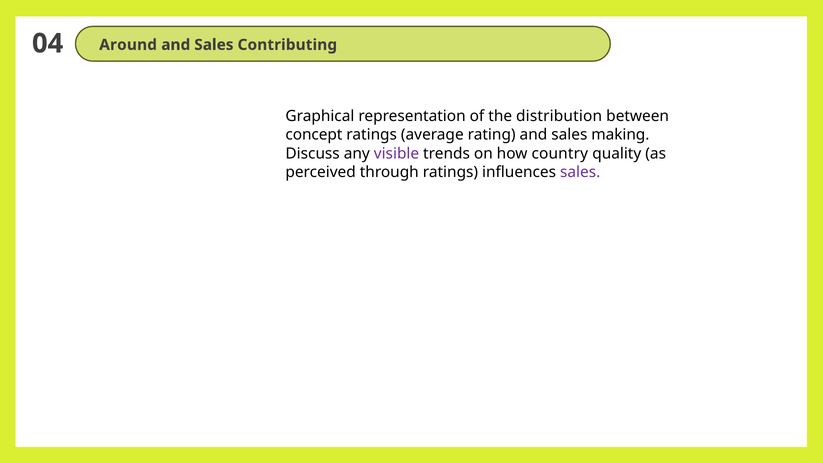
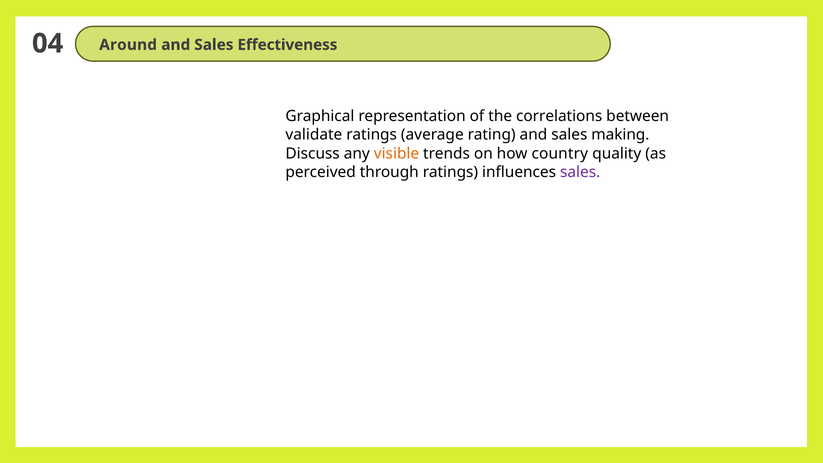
Contributing: Contributing -> Effectiveness
distribution: distribution -> correlations
concept: concept -> validate
visible colour: purple -> orange
